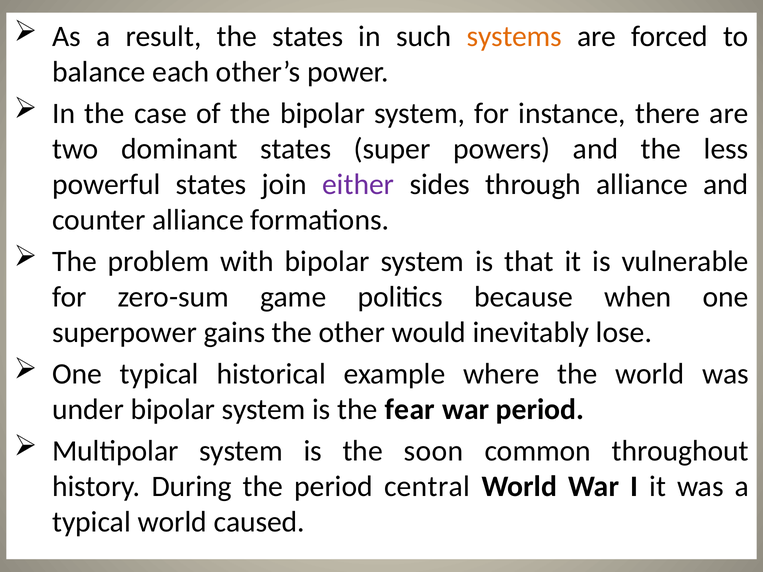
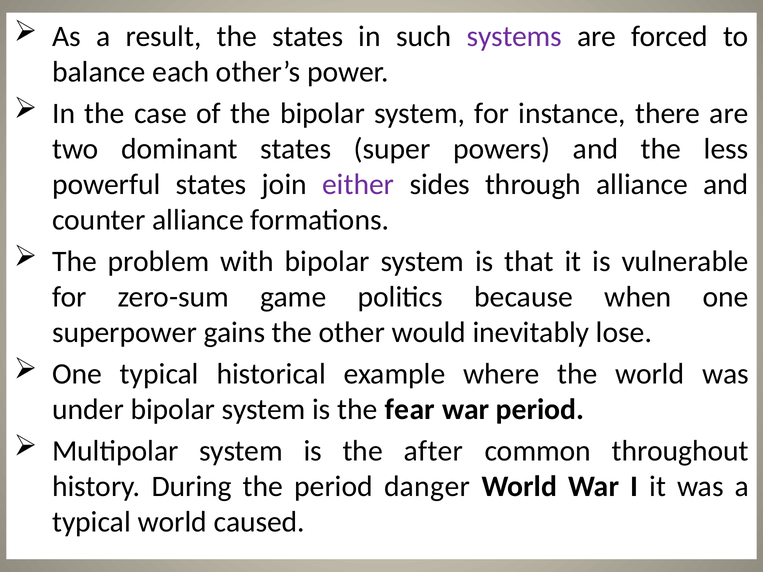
systems colour: orange -> purple
soon: soon -> after
central: central -> danger
